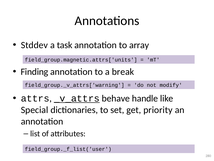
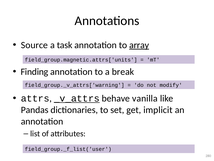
Stddev: Stddev -> Source
array underline: none -> present
handle: handle -> vanilla
Special: Special -> Pandas
priority: priority -> implicit
